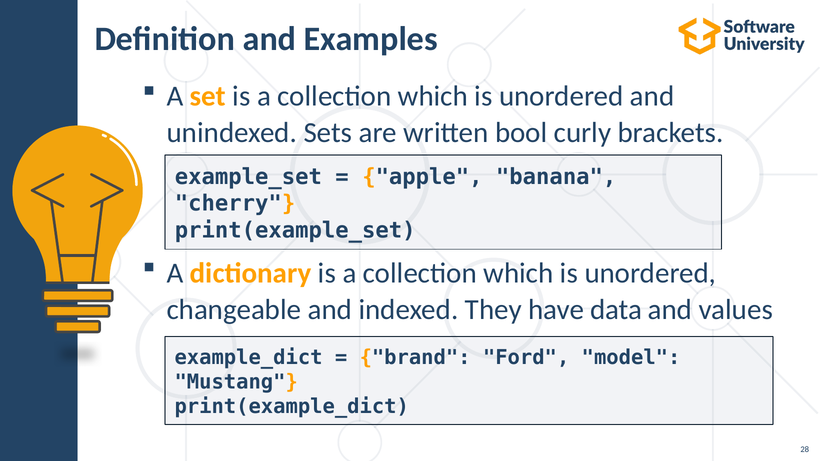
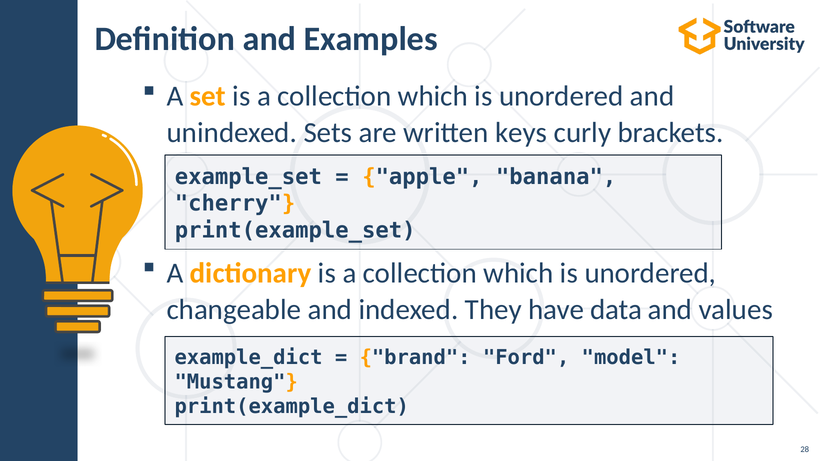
bool: bool -> keys
